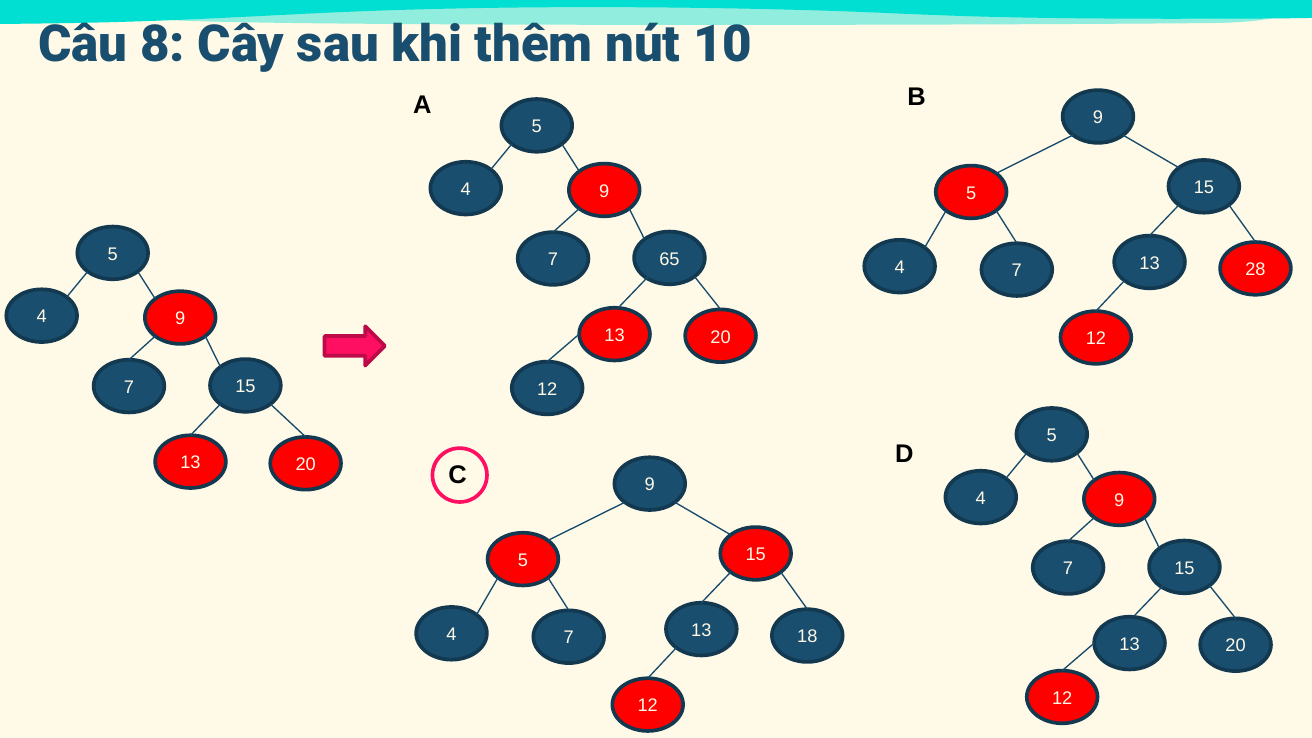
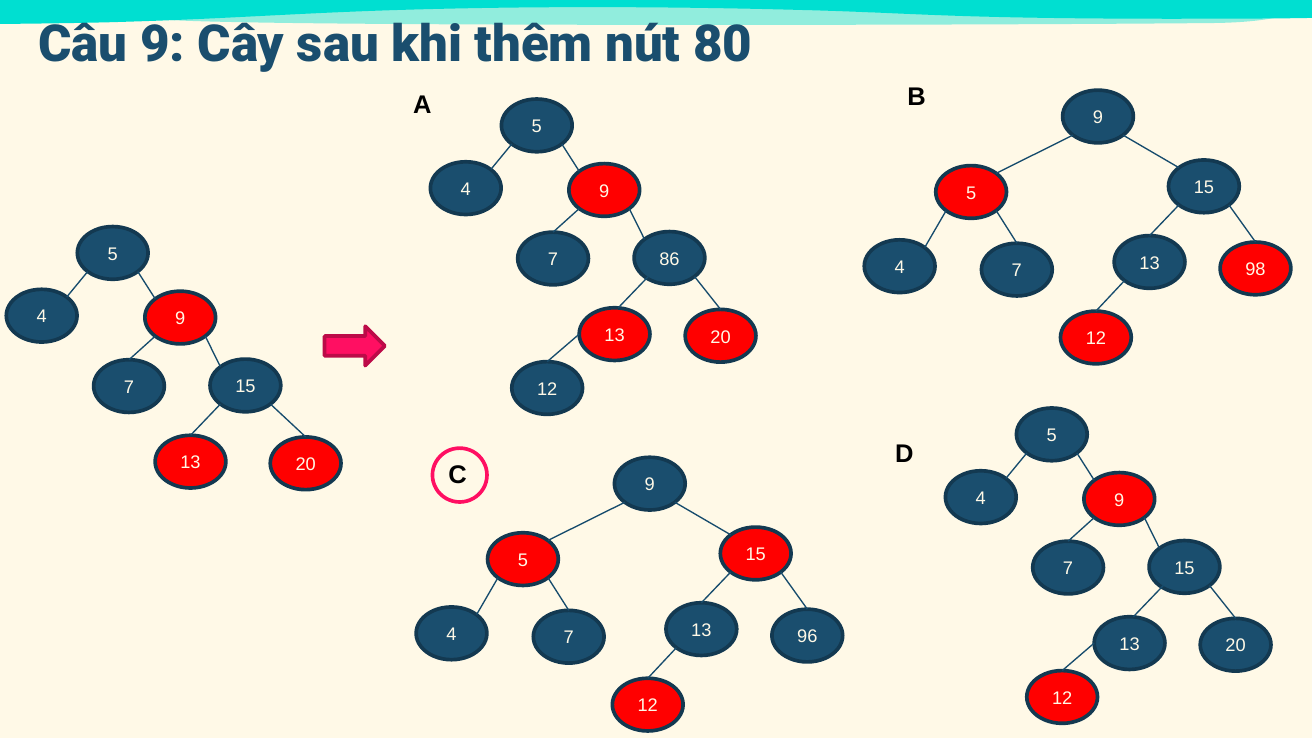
Câu 8: 8 -> 9
10: 10 -> 80
65: 65 -> 86
28: 28 -> 98
18: 18 -> 96
